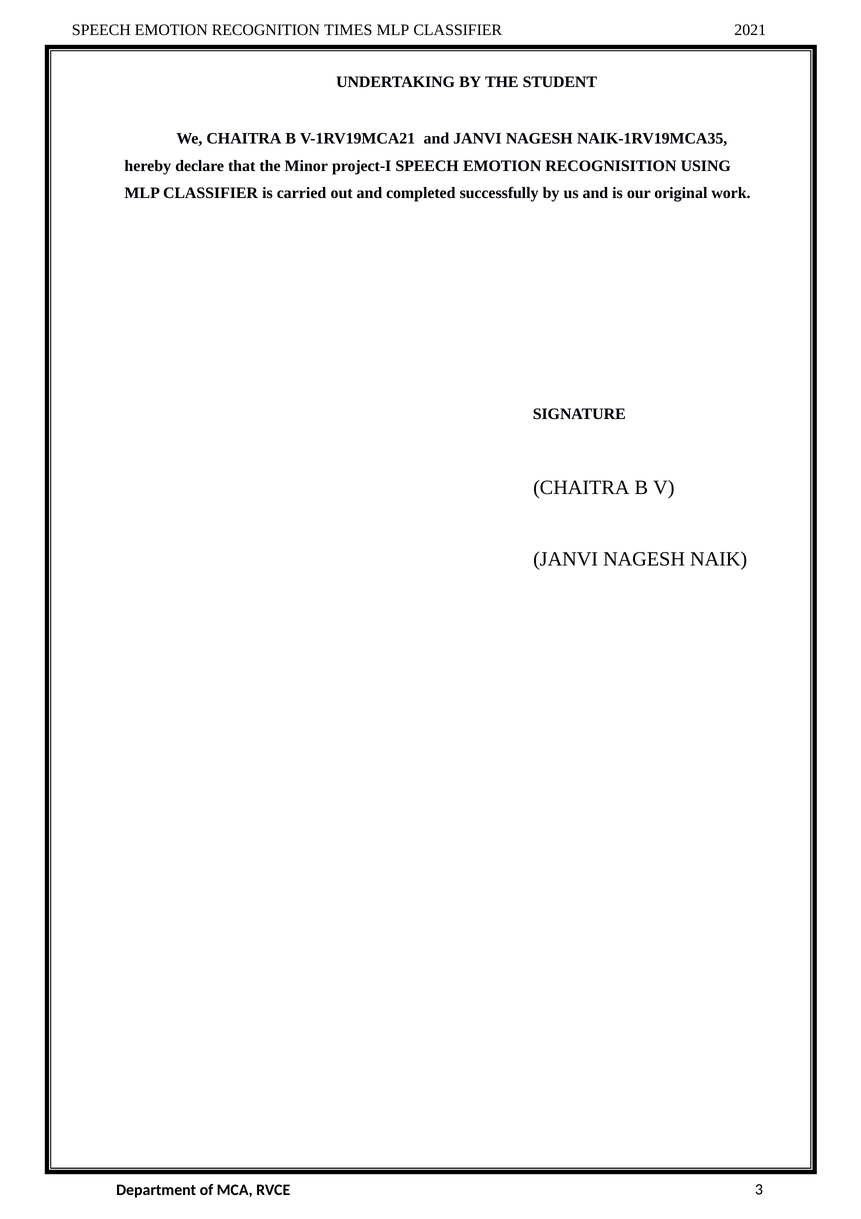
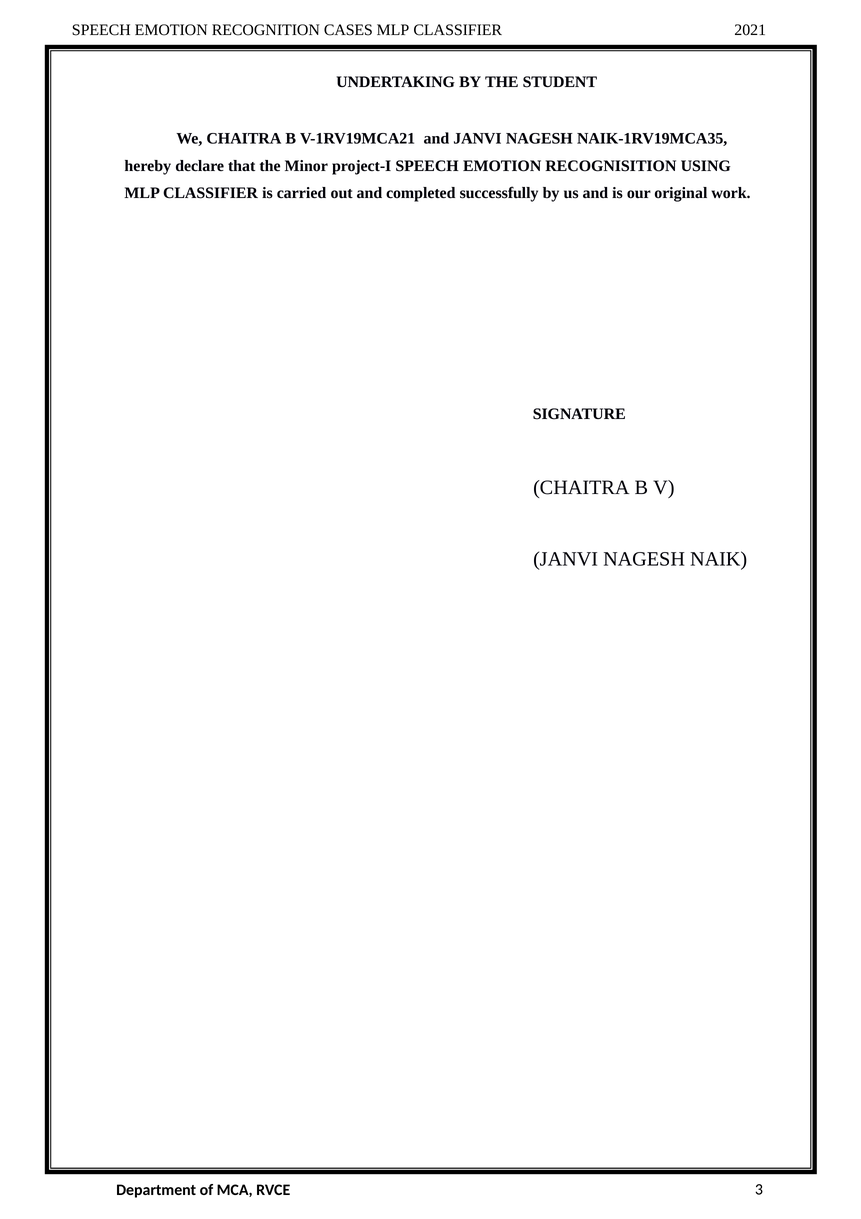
TIMES: TIMES -> CASES
